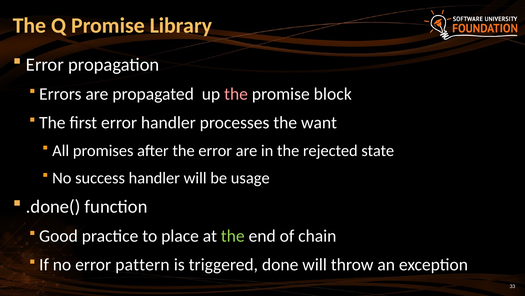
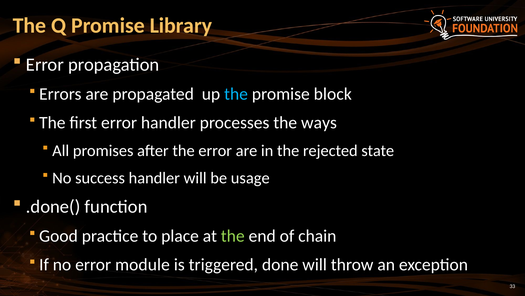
the at (236, 94) colour: pink -> light blue
want: want -> ways
pattern: pattern -> module
